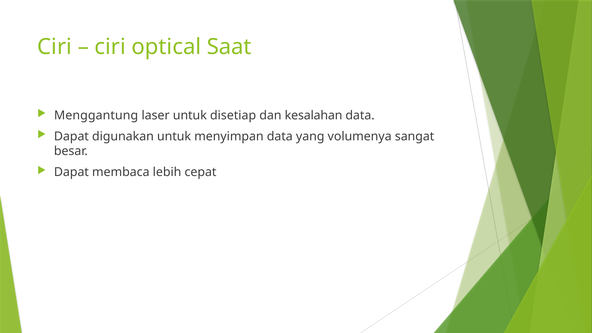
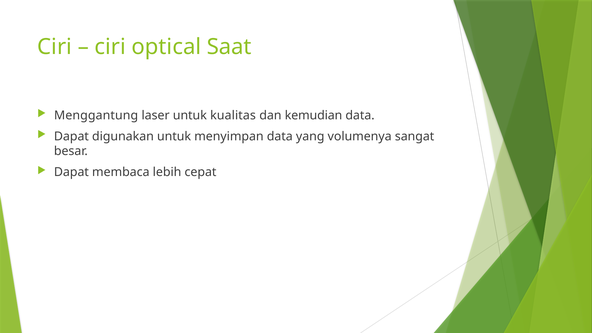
disetiap: disetiap -> kualitas
kesalahan: kesalahan -> kemudian
